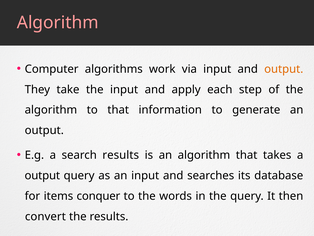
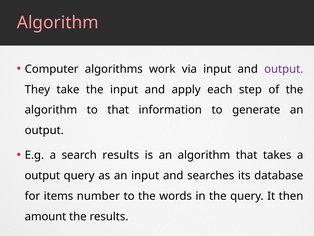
output at (284, 69) colour: orange -> purple
conquer: conquer -> number
convert: convert -> amount
